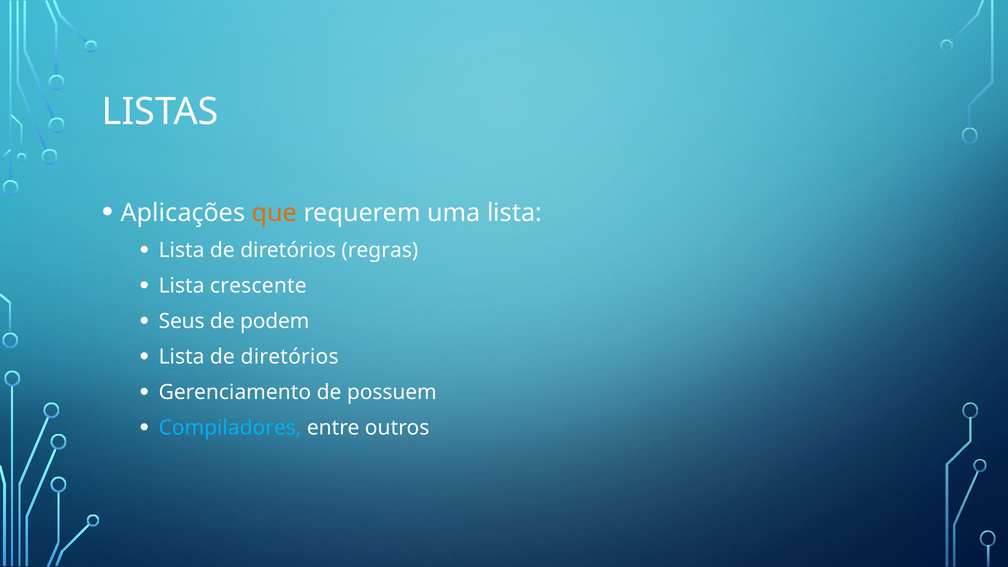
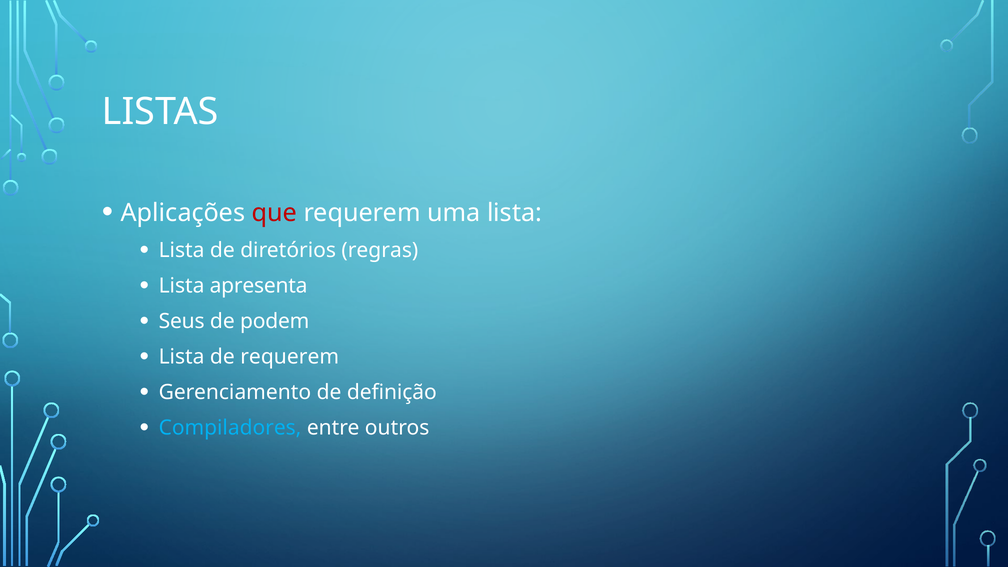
que colour: orange -> red
crescente: crescente -> apresenta
diretórios at (290, 357): diretórios -> requerem
possuem: possuem -> definição
